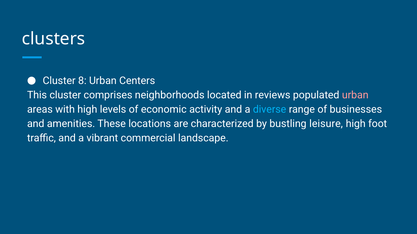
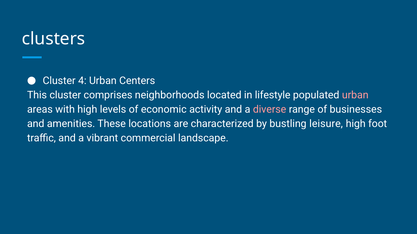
8: 8 -> 4
reviews: reviews -> lifestyle
diverse colour: light blue -> pink
